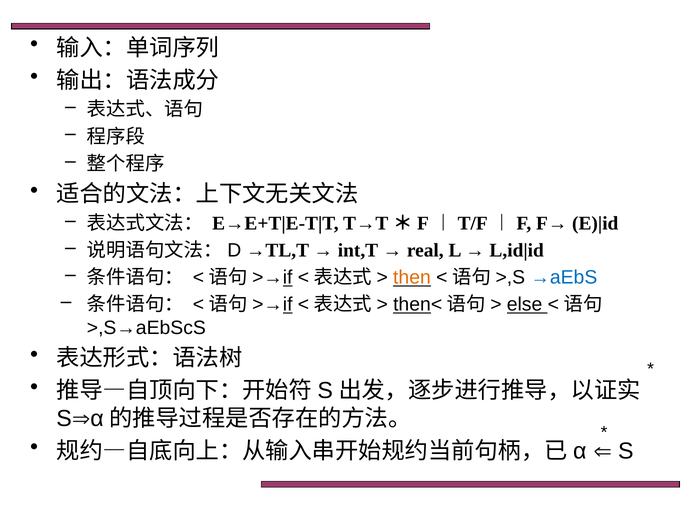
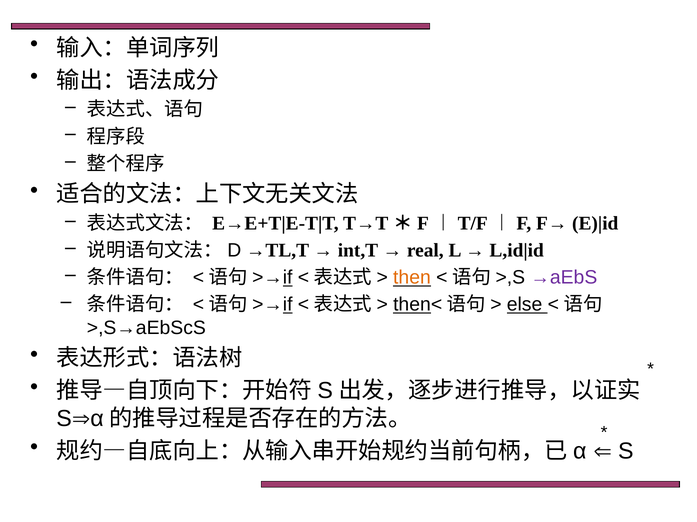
→aEbS colour: blue -> purple
